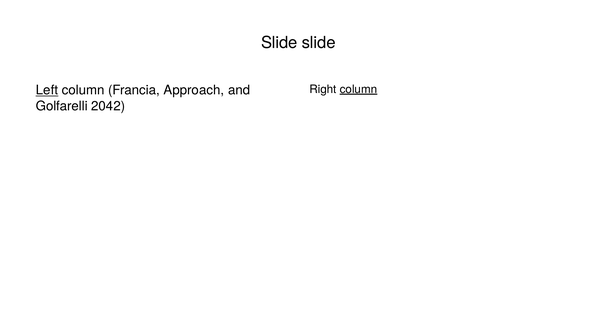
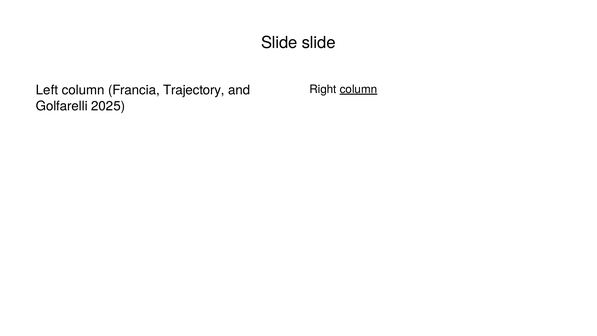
Left underline: present -> none
Approach: Approach -> Trajectory
2042: 2042 -> 2025
